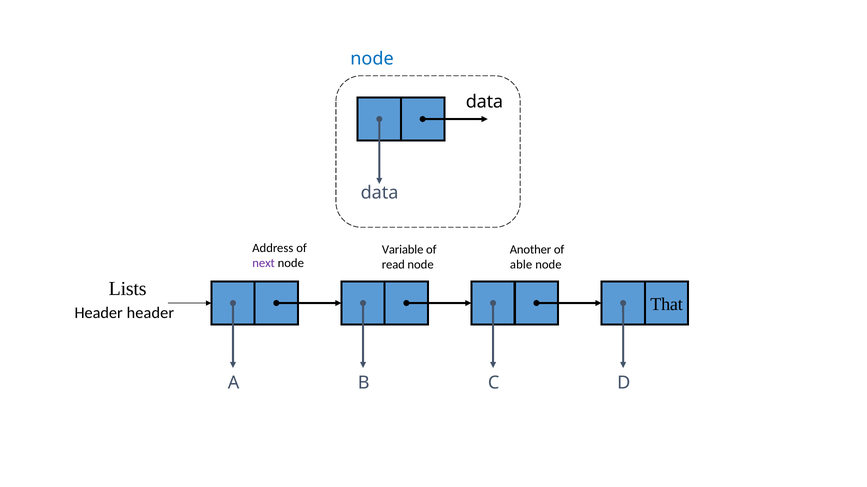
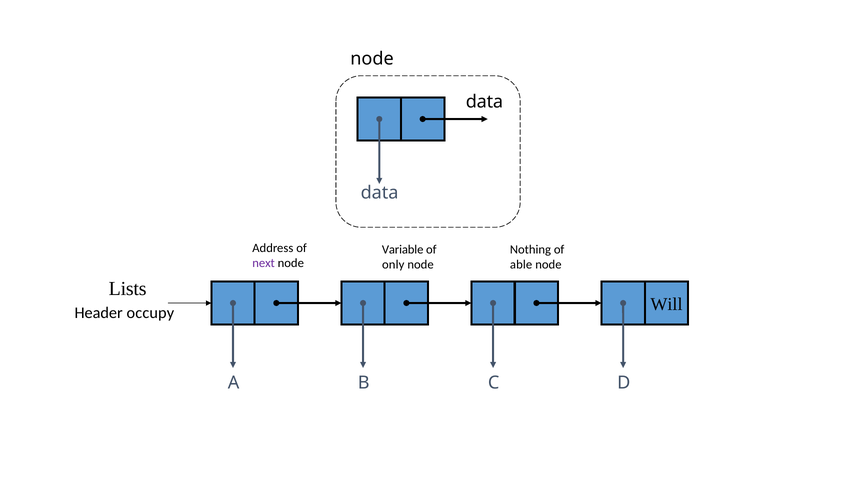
node at (372, 59) colour: blue -> black
Another: Another -> Nothing
read: read -> only
That: That -> Will
Header header: header -> occupy
